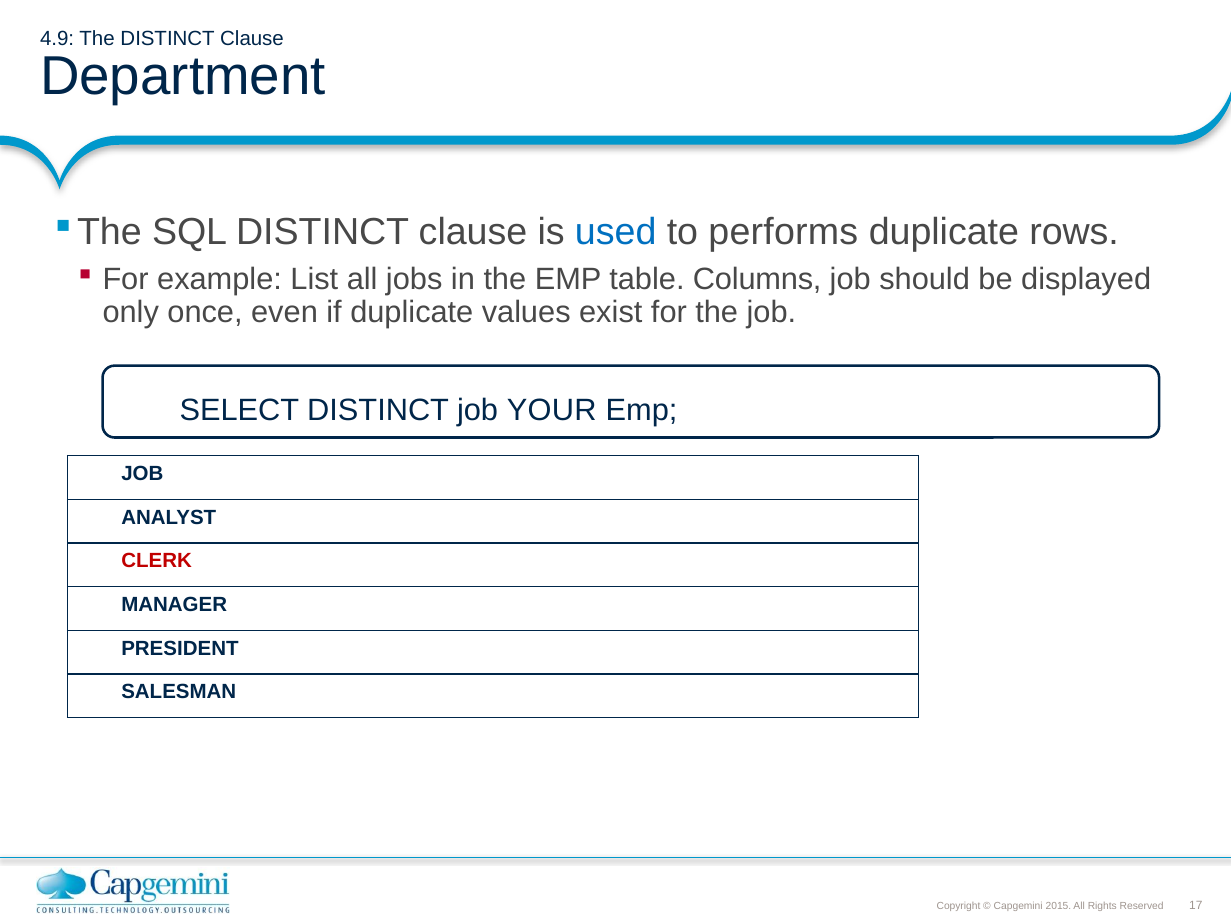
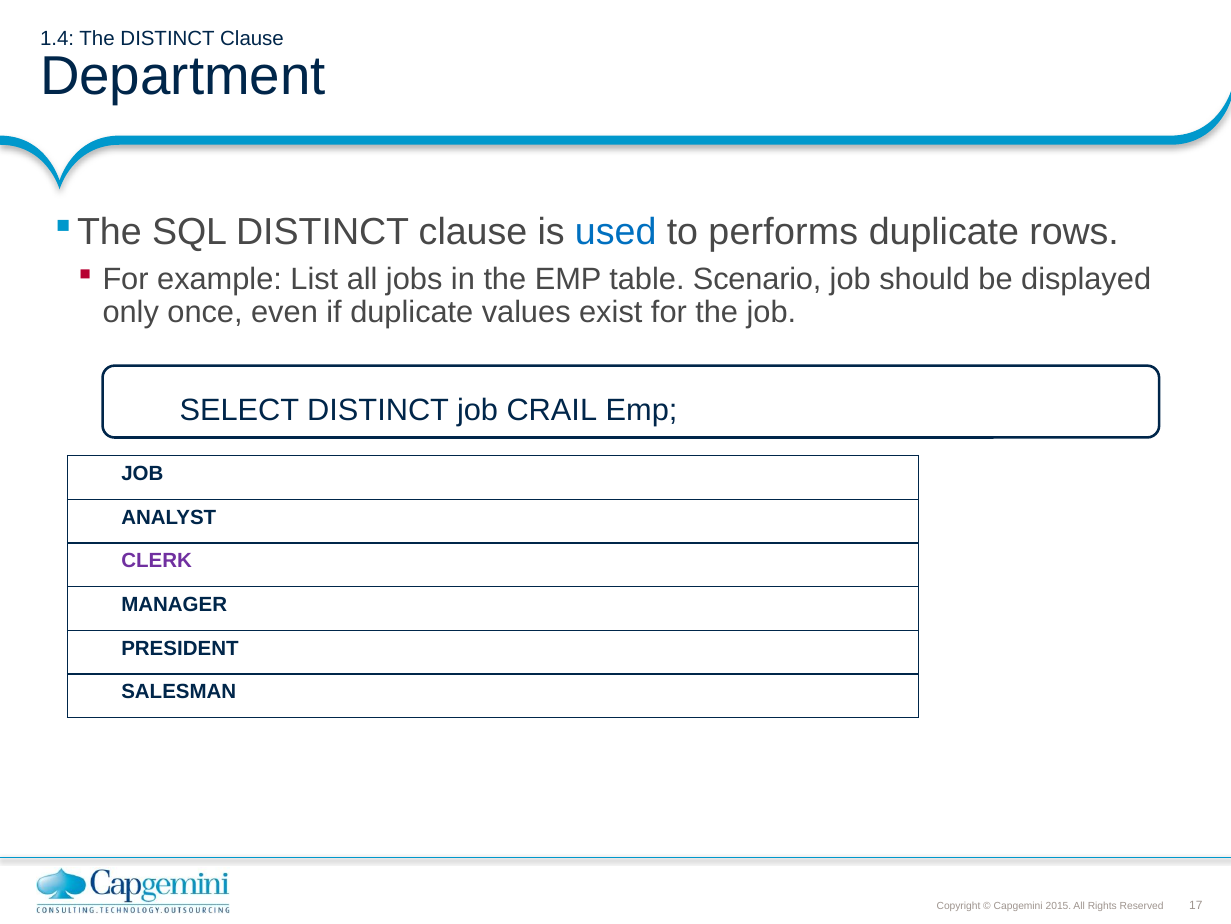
4.9: 4.9 -> 1.4
Columns: Columns -> Scenario
YOUR: YOUR -> CRAIL
CLERK colour: red -> purple
